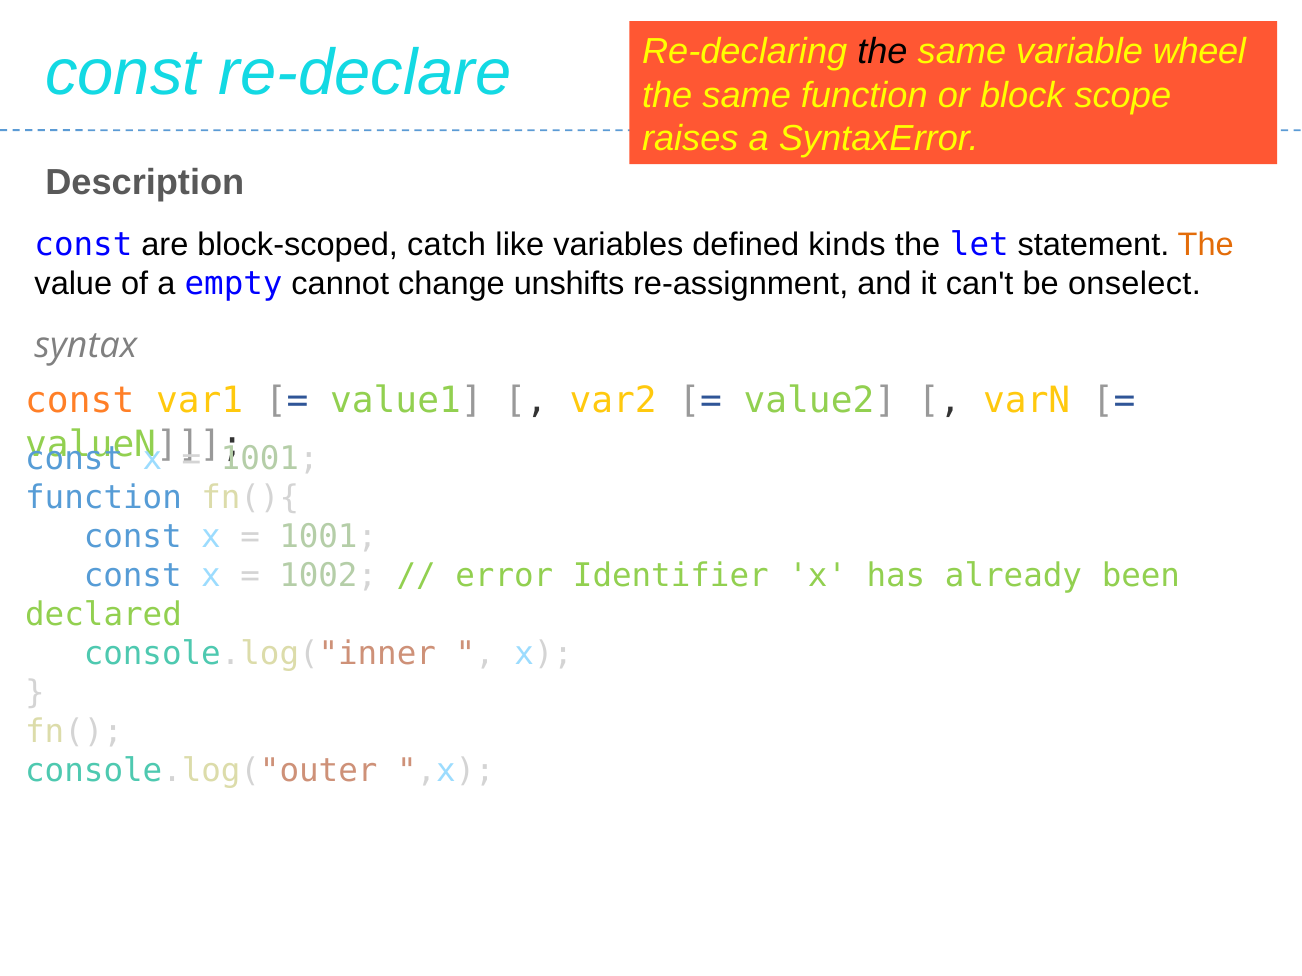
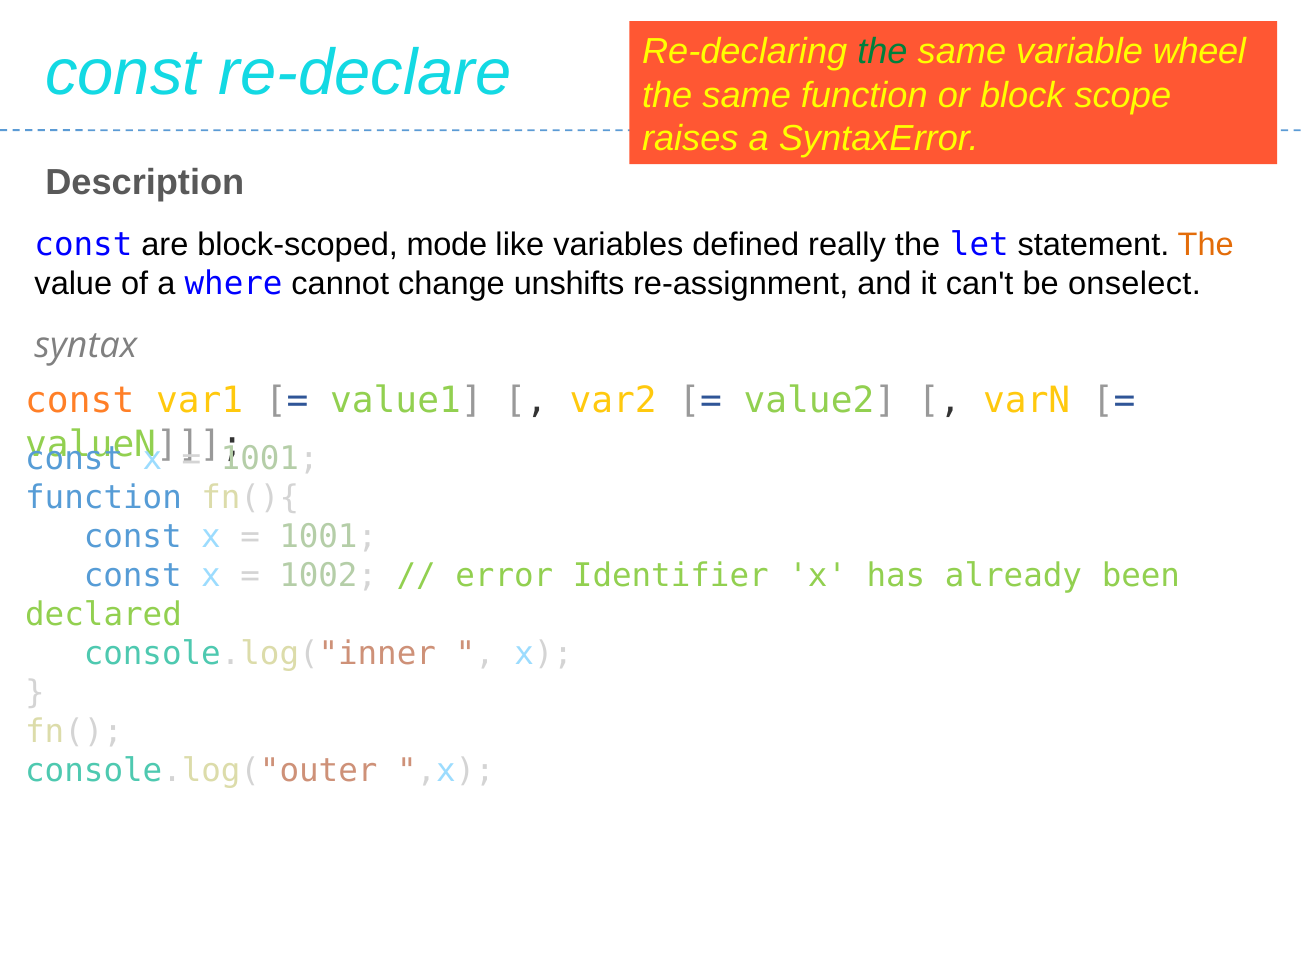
the at (882, 52) colour: black -> green
catch: catch -> mode
kinds: kinds -> really
empty: empty -> where
